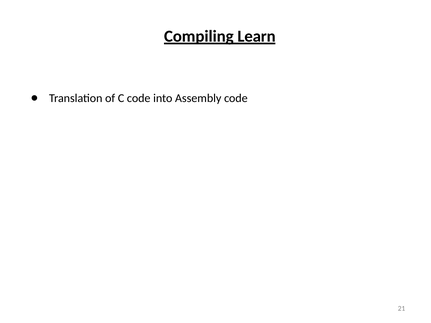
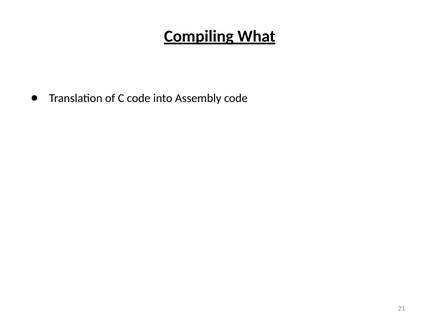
Learn: Learn -> What
